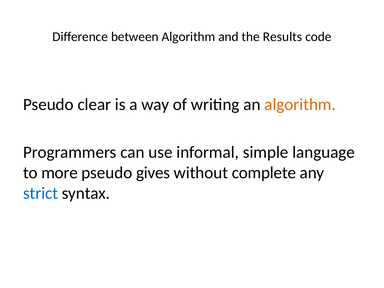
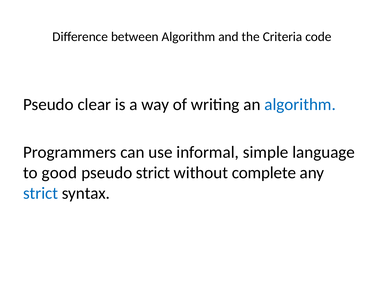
Results: Results -> Criteria
algorithm at (300, 104) colour: orange -> blue
more: more -> good
pseudo gives: gives -> strict
